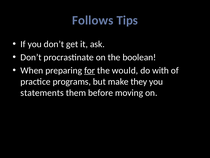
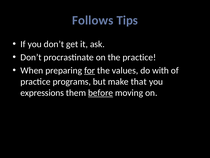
the boolean: boolean -> practice
would: would -> values
they: they -> that
statements: statements -> expressions
before underline: none -> present
